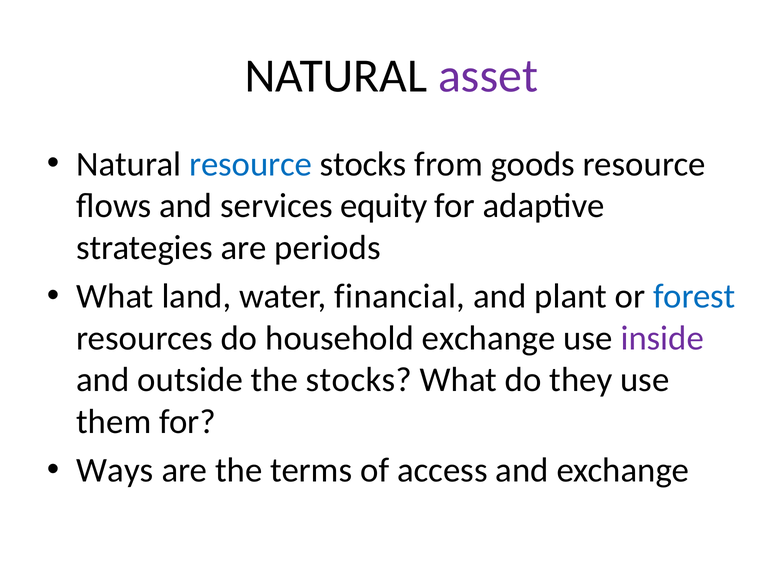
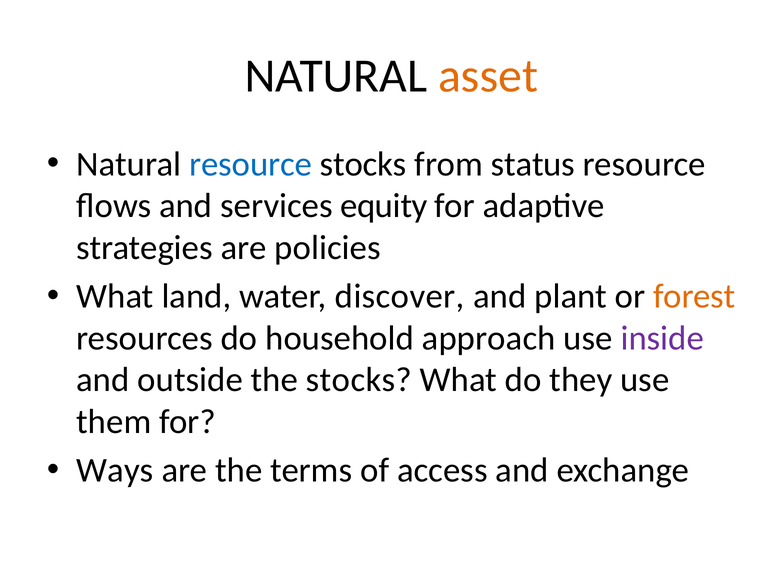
asset colour: purple -> orange
goods: goods -> status
periods: periods -> policies
financial: financial -> discover
forest colour: blue -> orange
household exchange: exchange -> approach
